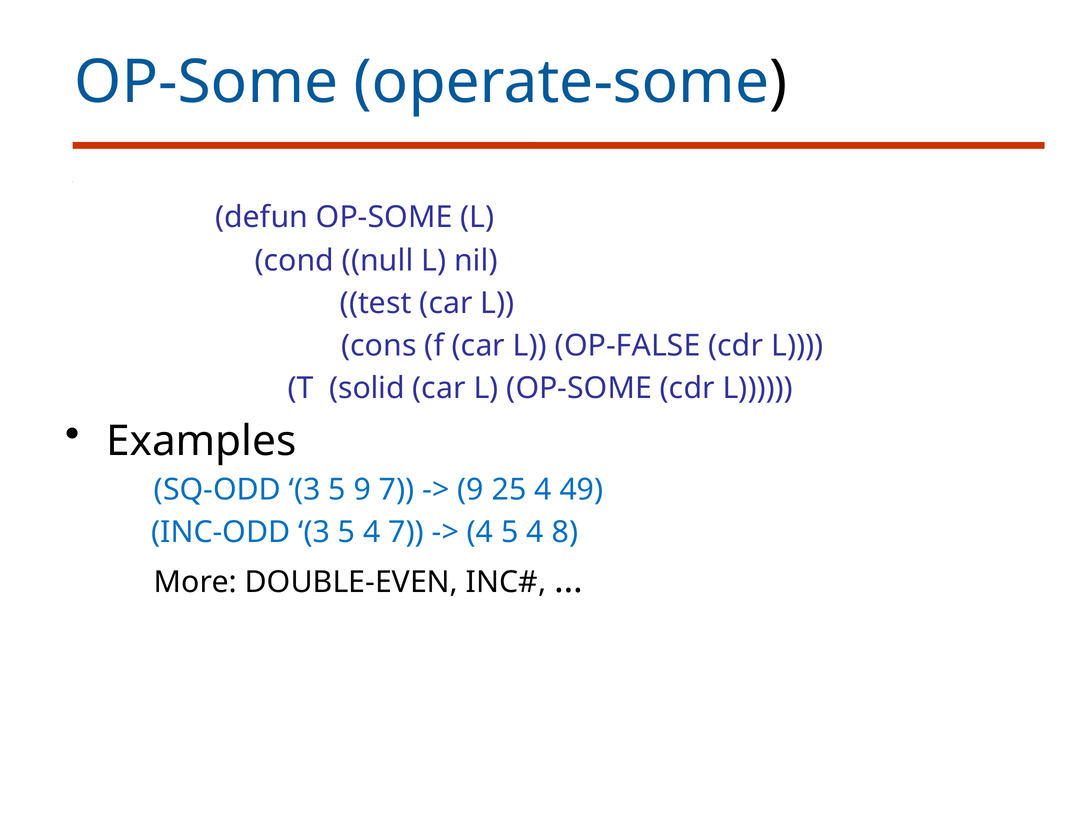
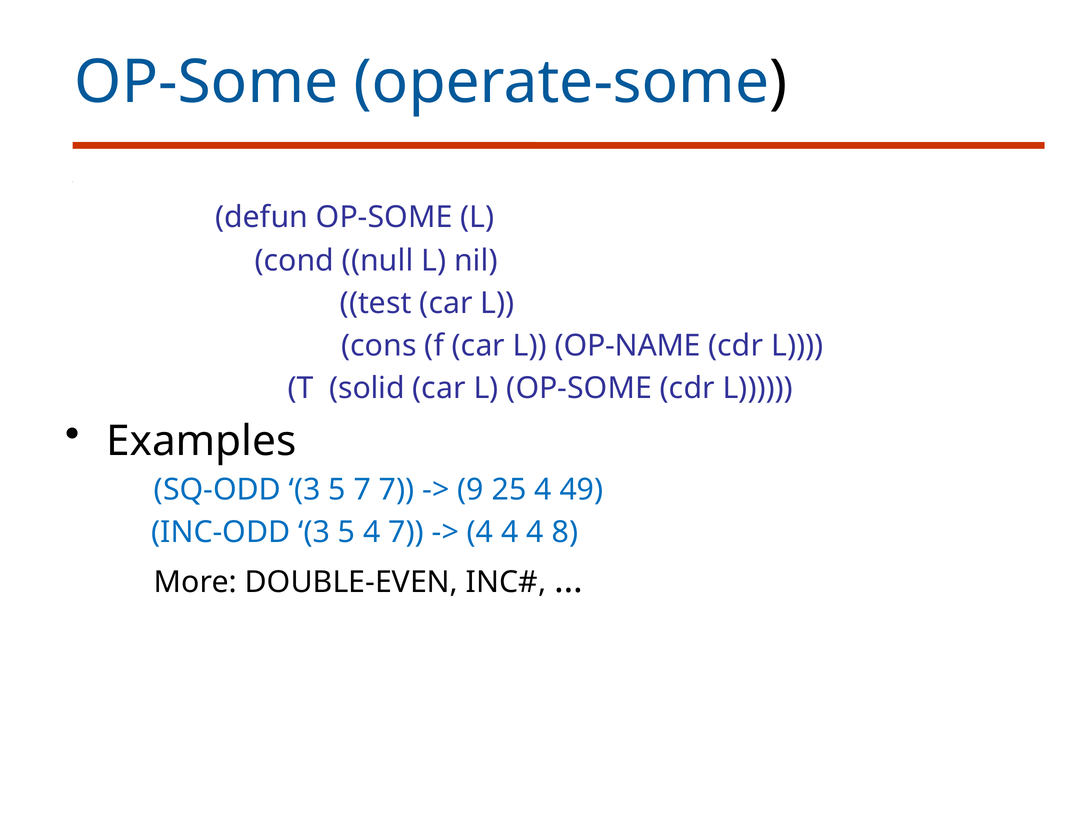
OP-FALSE: OP-FALSE -> OP-NAME
5 9: 9 -> 7
5 at (510, 532): 5 -> 4
